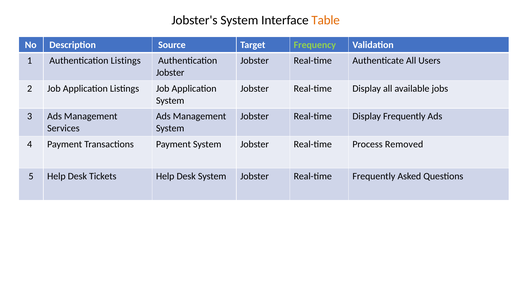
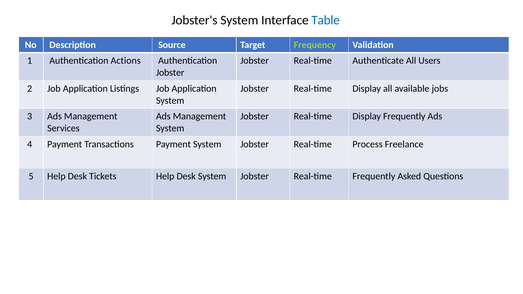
Table colour: orange -> blue
Authentication Listings: Listings -> Actions
Removed: Removed -> Freelance
